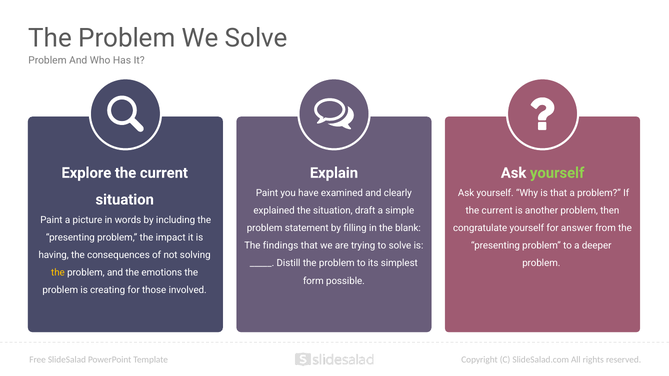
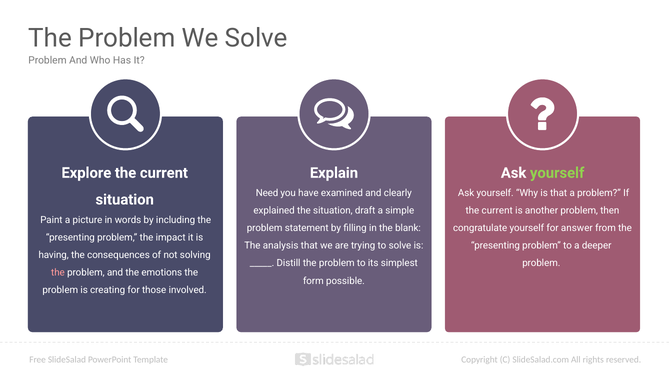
Paint at (267, 193): Paint -> Need
findings: findings -> analysis
the at (58, 273) colour: yellow -> pink
